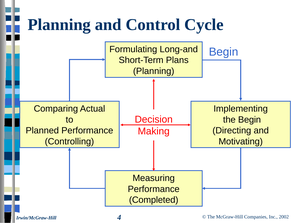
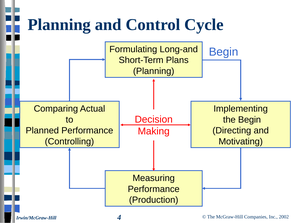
Completed: Completed -> Production
